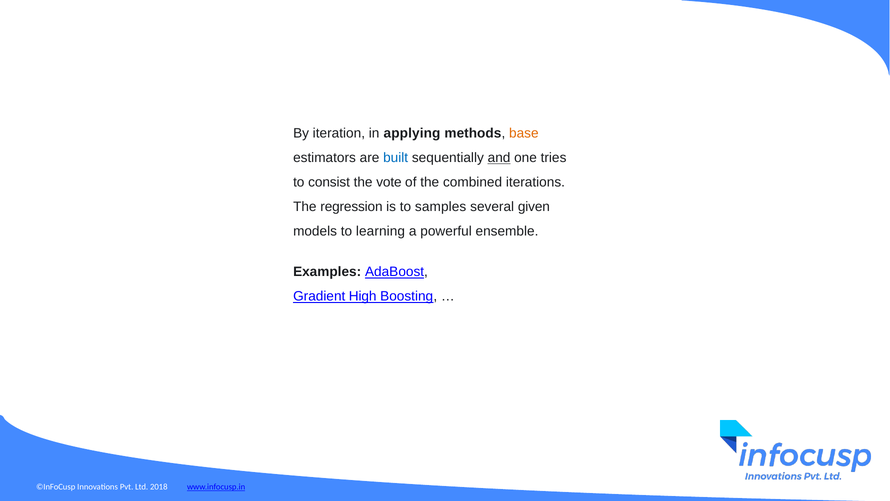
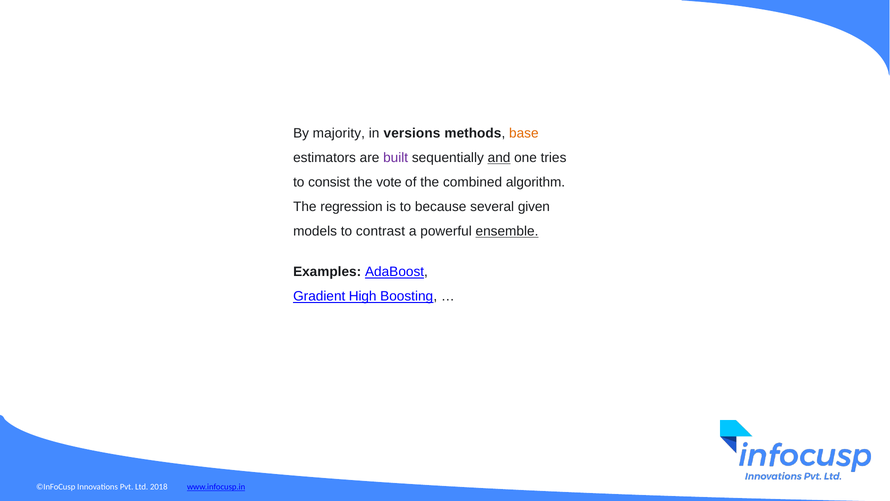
iteration: iteration -> majority
applying: applying -> versions
built colour: blue -> purple
iterations: iterations -> algorithm
samples: samples -> because
learning: learning -> contrast
ensemble underline: none -> present
